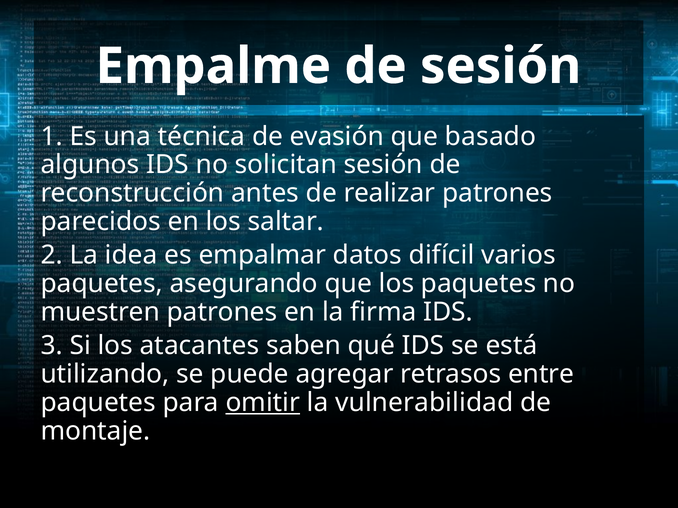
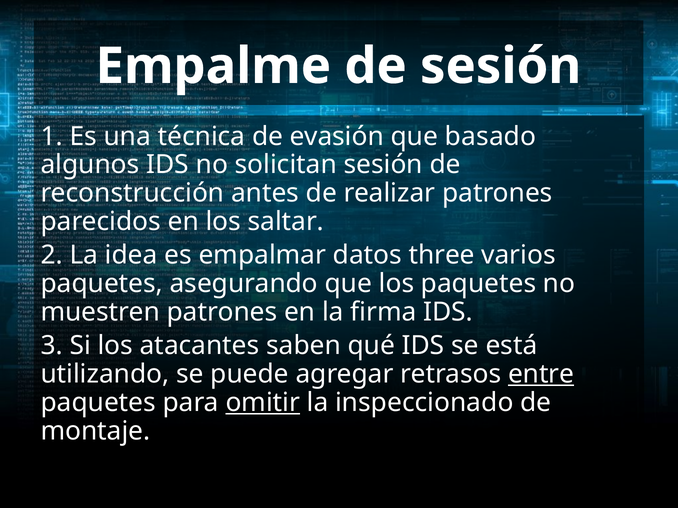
difícil: difícil -> three
entre underline: none -> present
vulnerabilidad: vulnerabilidad -> inspeccionado
